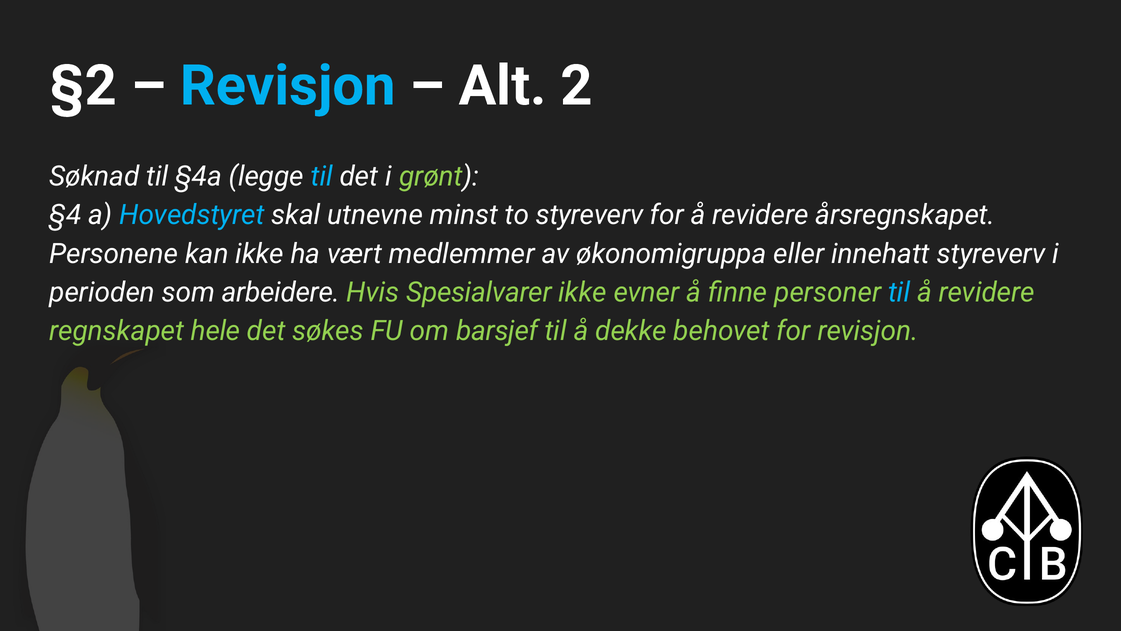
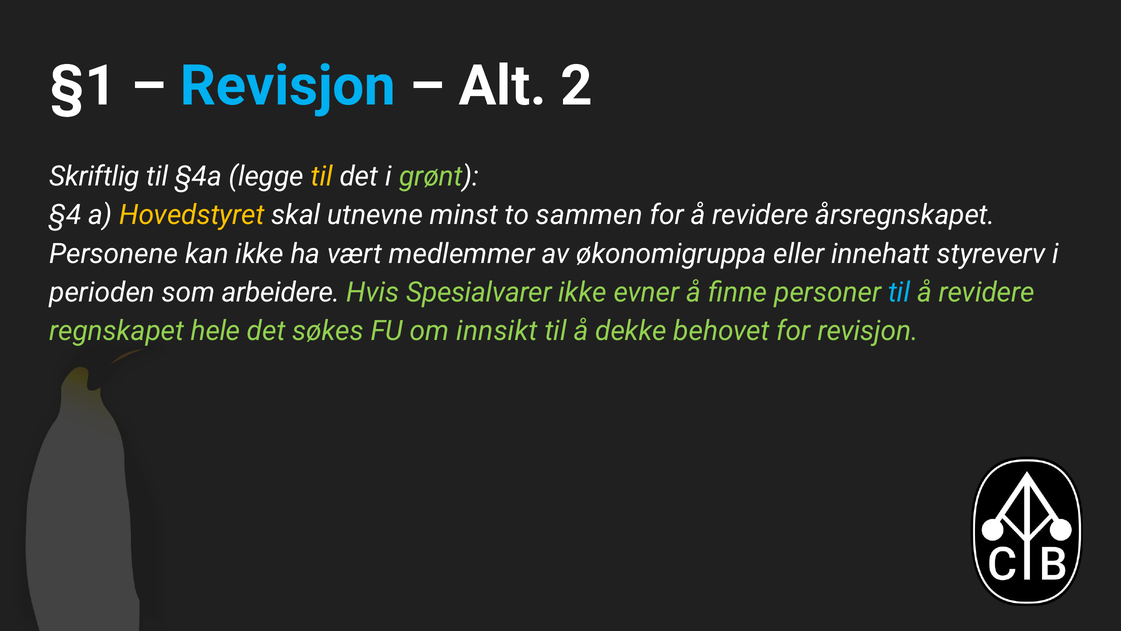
§2: §2 -> §1
Søknad: Søknad -> Skriftlig
til at (322, 176) colour: light blue -> yellow
Hovedstyret colour: light blue -> yellow
to styreverv: styreverv -> sammen
barsjef: barsjef -> innsikt
